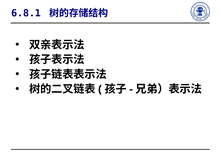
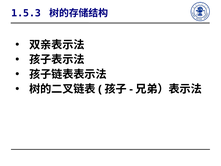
6.8.1: 6.8.1 -> 1.5.3
